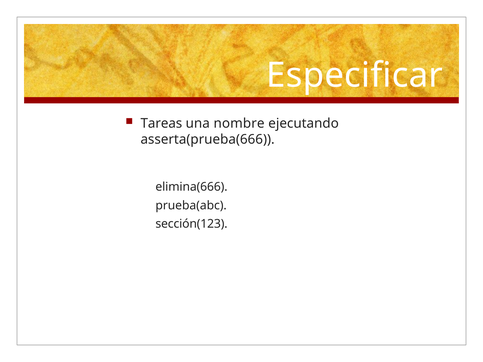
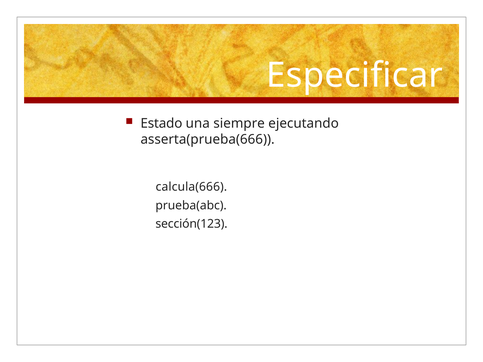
Tareas: Tareas -> Estado
nombre: nombre -> siempre
elimina(666: elimina(666 -> calcula(666
